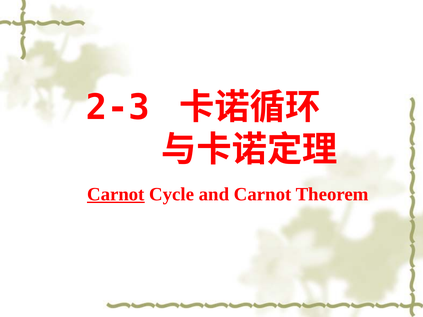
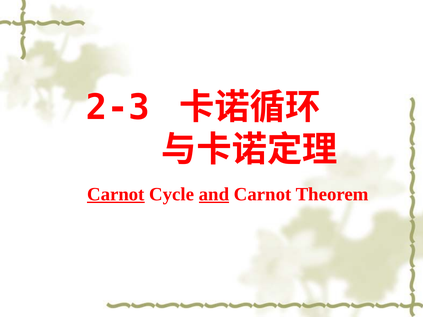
and underline: none -> present
